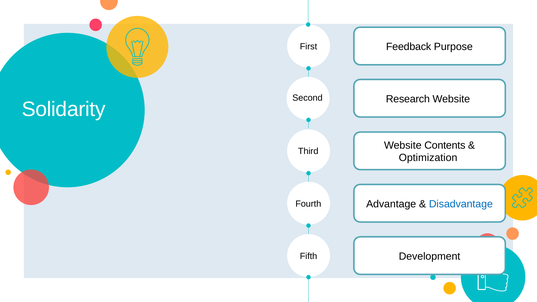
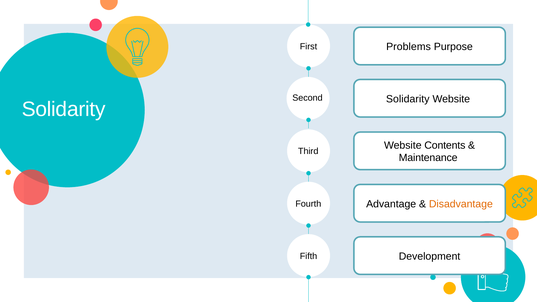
Feedback: Feedback -> Problems
Research at (408, 99): Research -> Solidarity
Optimization: Optimization -> Maintenance
Disadvantage colour: blue -> orange
